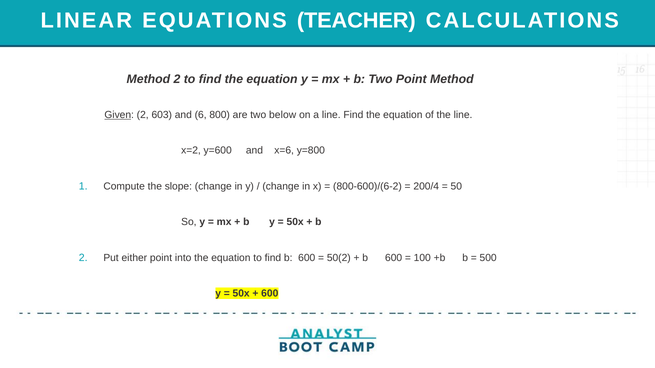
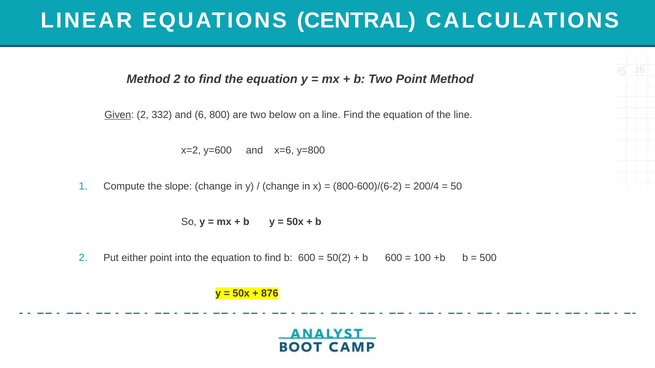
TEACHER: TEACHER -> CENTRAL
603: 603 -> 332
600 at (270, 294): 600 -> 876
